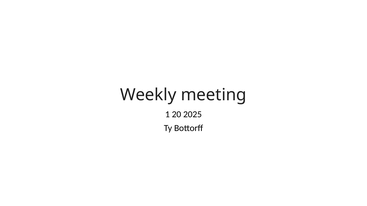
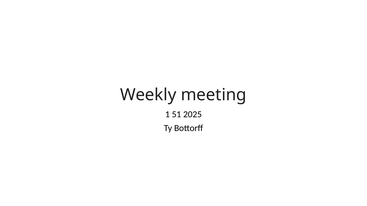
20: 20 -> 51
